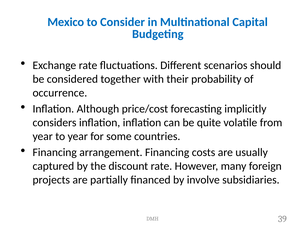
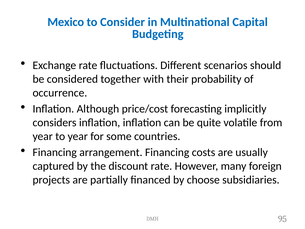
involve: involve -> choose
39: 39 -> 95
